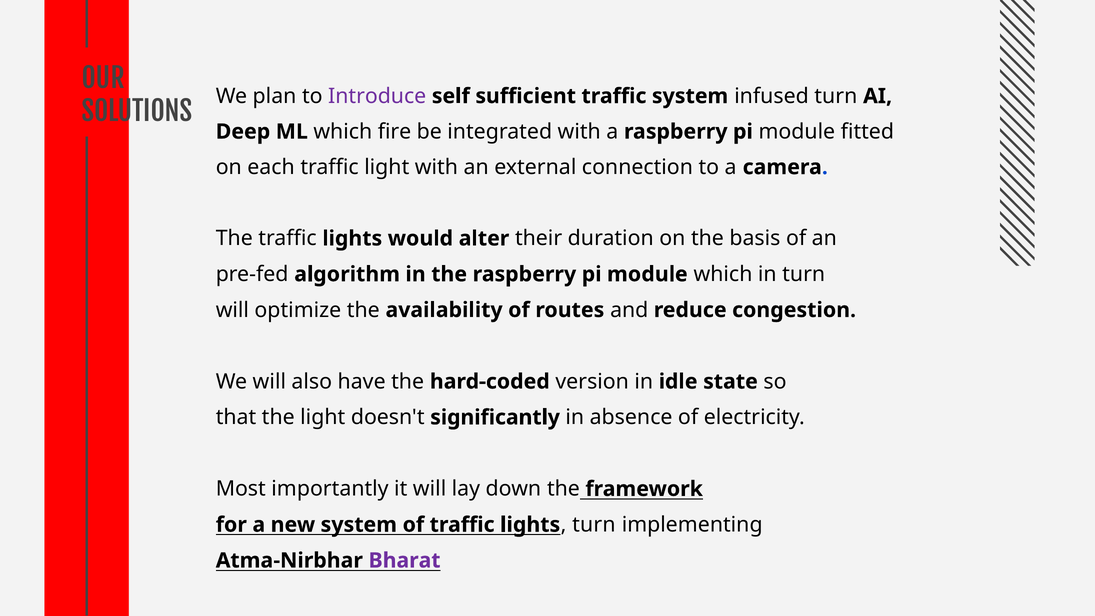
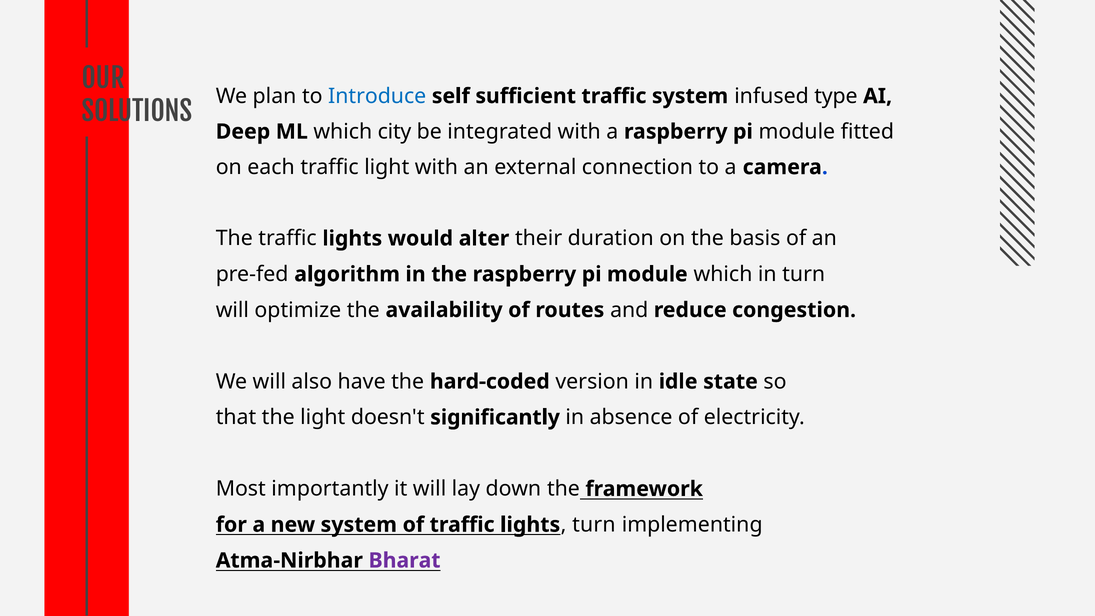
Introduce colour: purple -> blue
infused turn: turn -> type
fire: fire -> city
